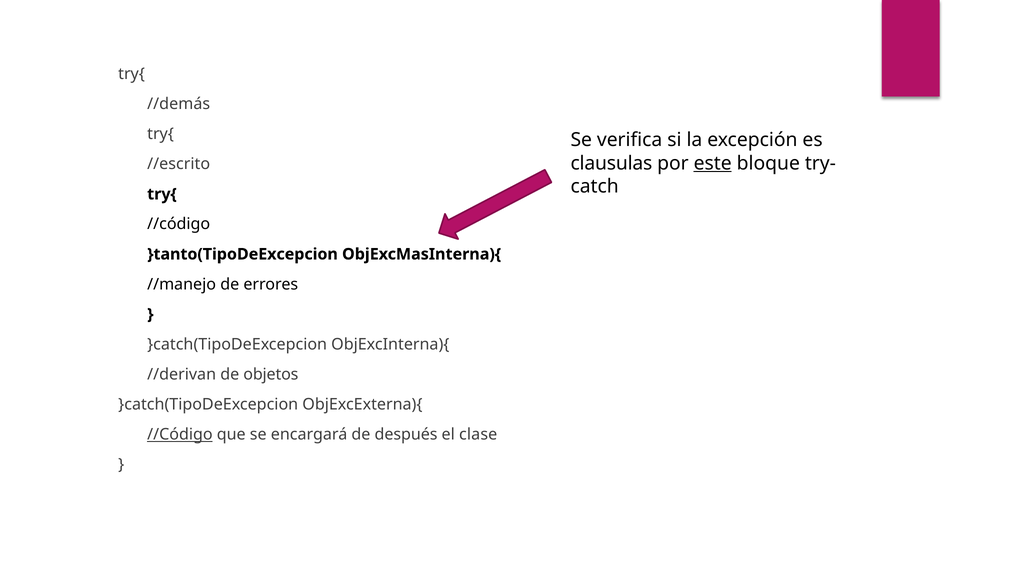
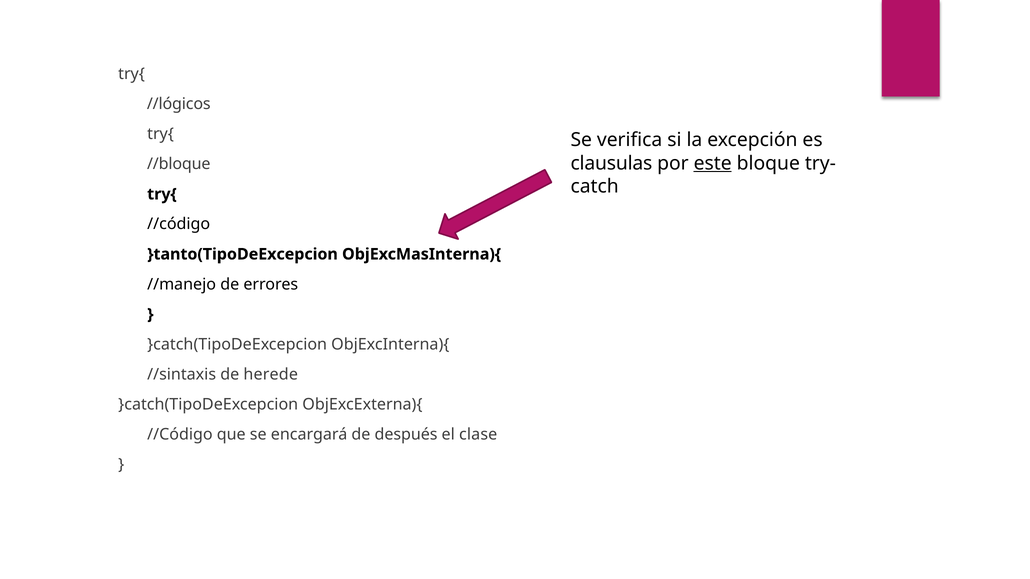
//demás: //demás -> //lógicos
//escrito: //escrito -> //bloque
//derivan: //derivan -> //sintaxis
objetos: objetos -> herede
//Código at (180, 435) underline: present -> none
